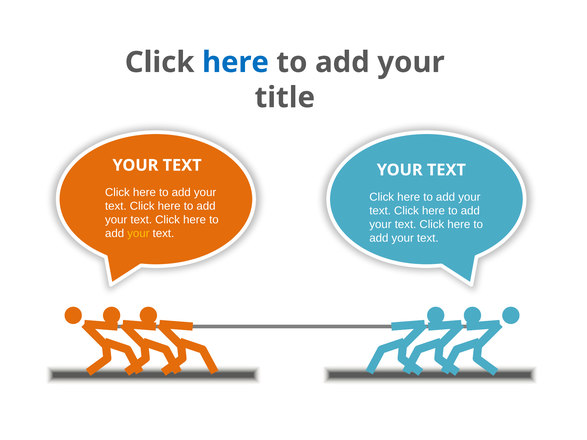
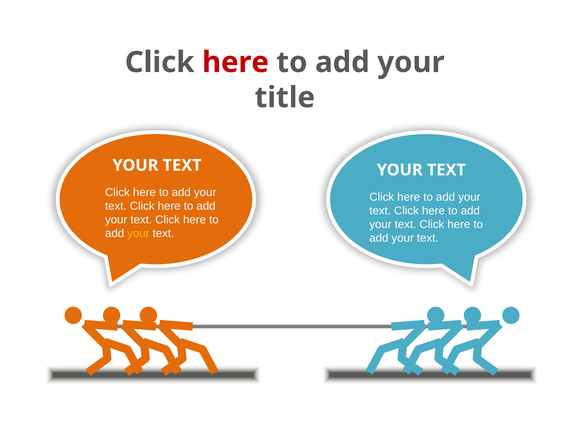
here at (235, 62) colour: blue -> red
